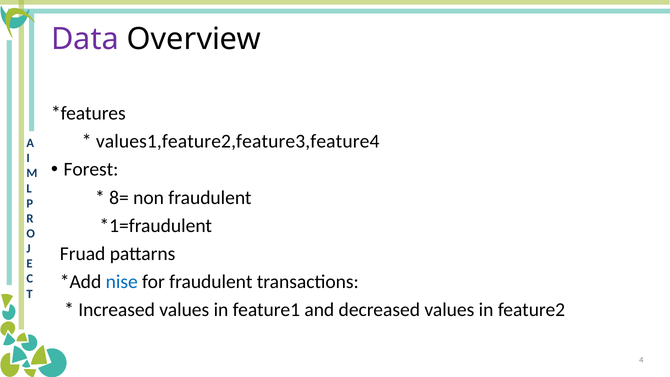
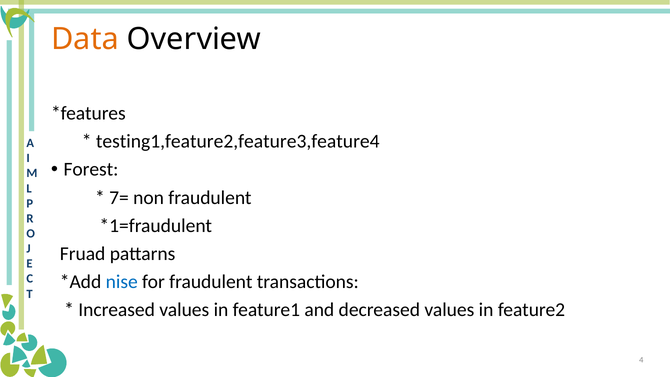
Data colour: purple -> orange
values1,feature2,feature3,feature4: values1,feature2,feature3,feature4 -> testing1,feature2,feature3,feature4
8=: 8= -> 7=
